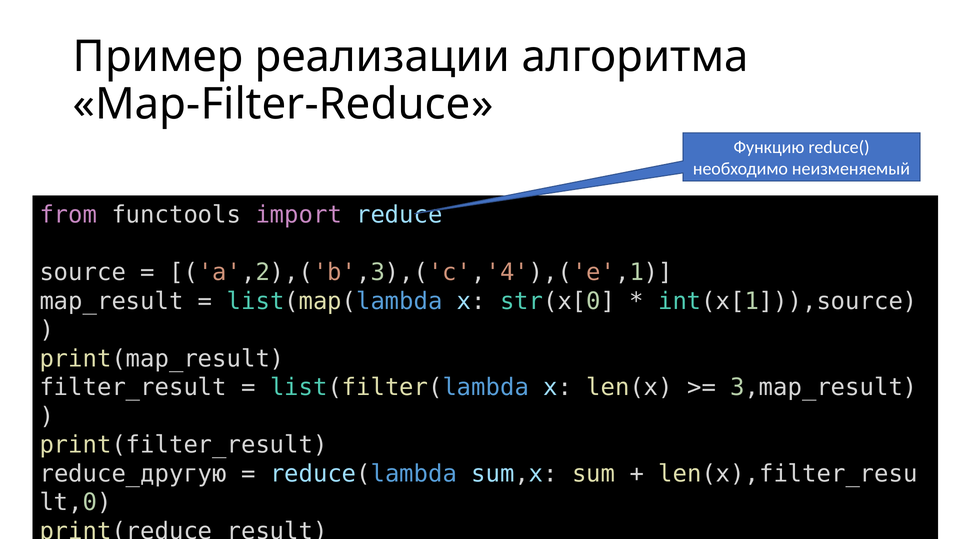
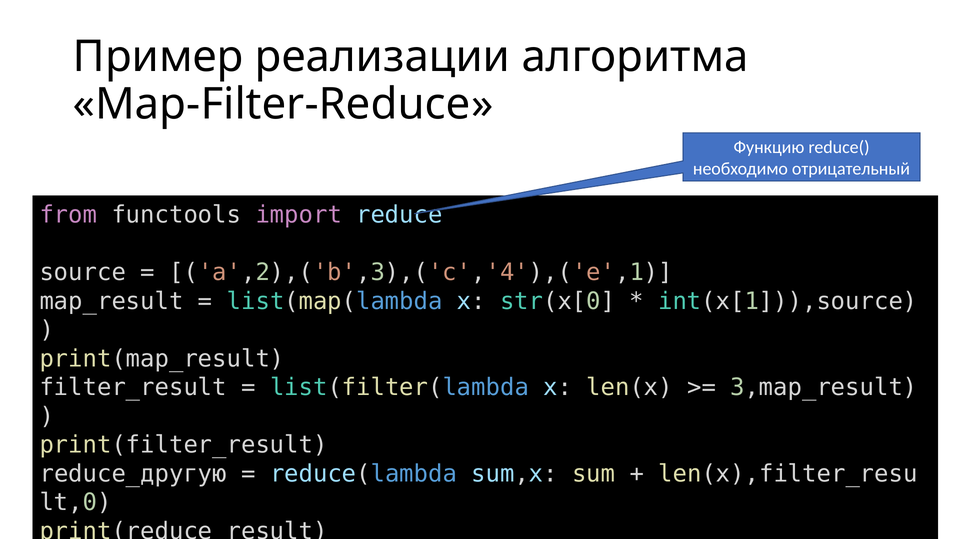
неизменяемый: неизменяемый -> отрицательный
